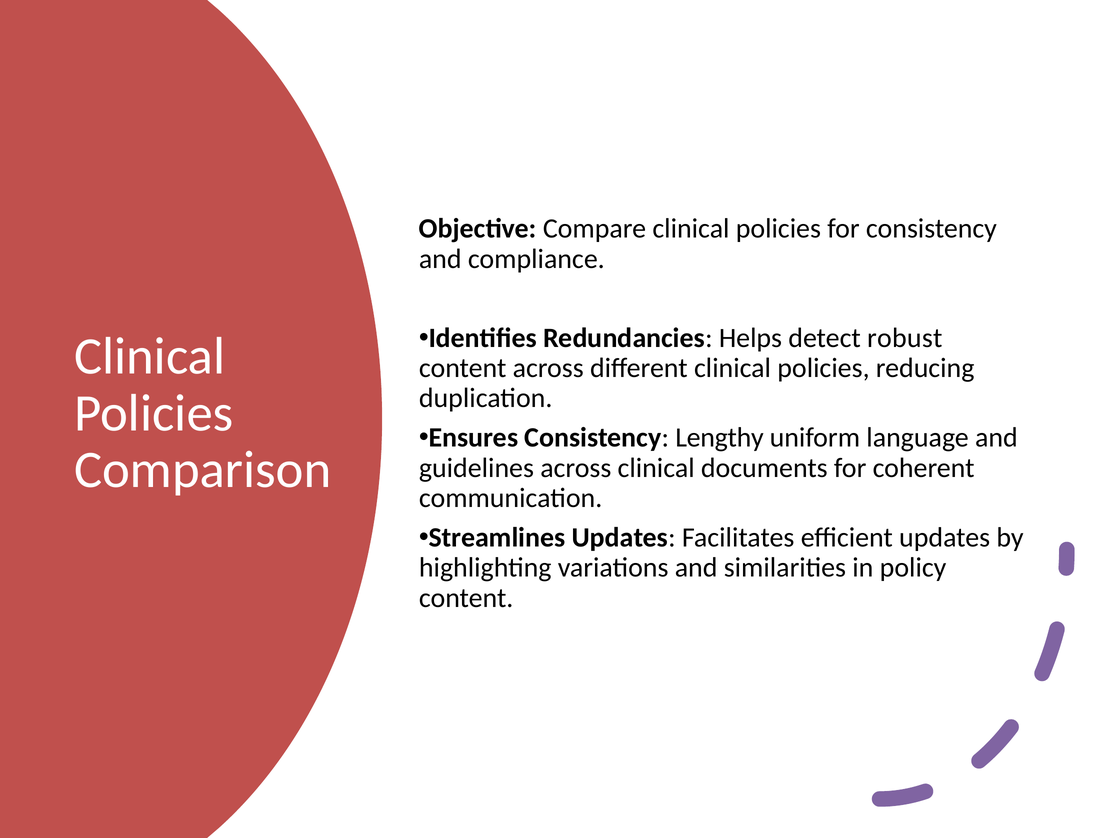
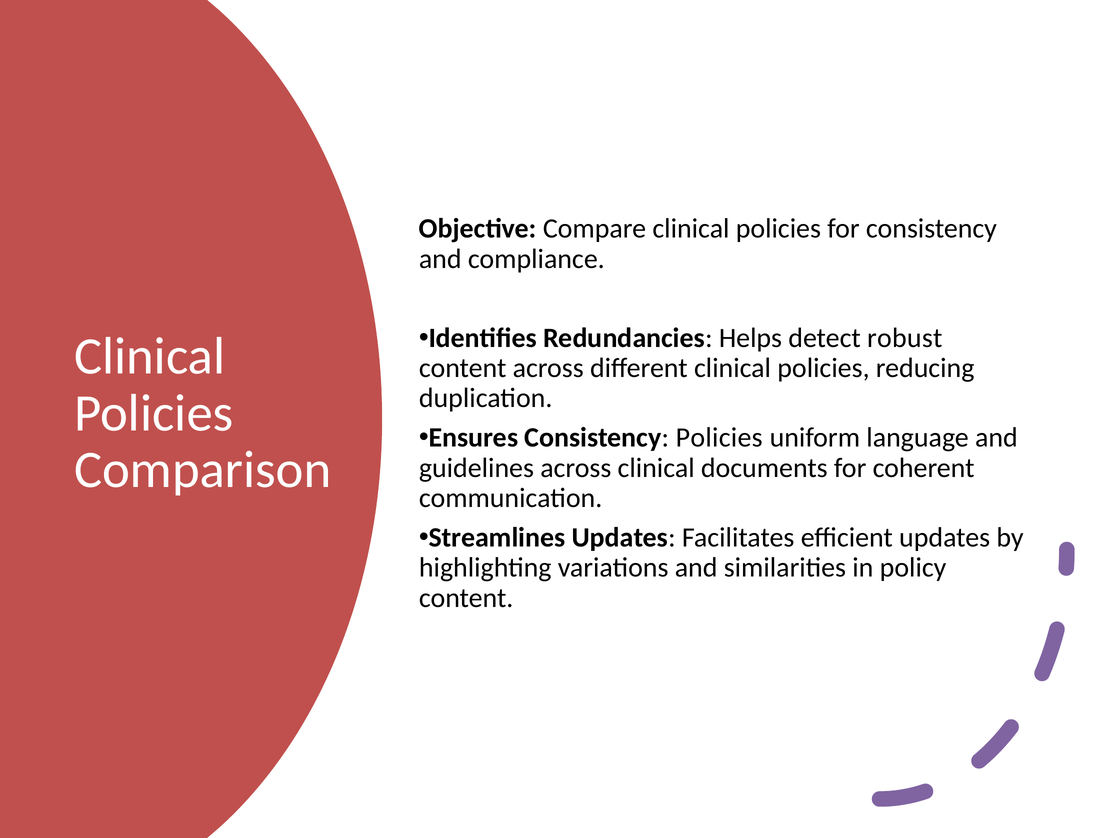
Consistency Lengthy: Lengthy -> Policies
